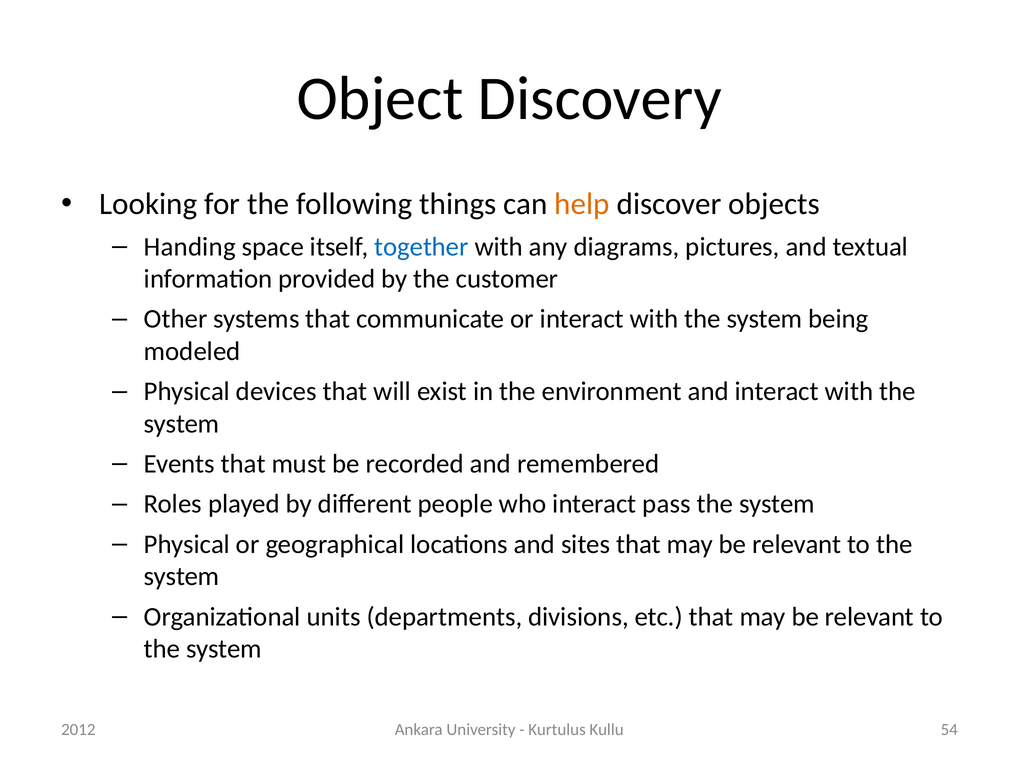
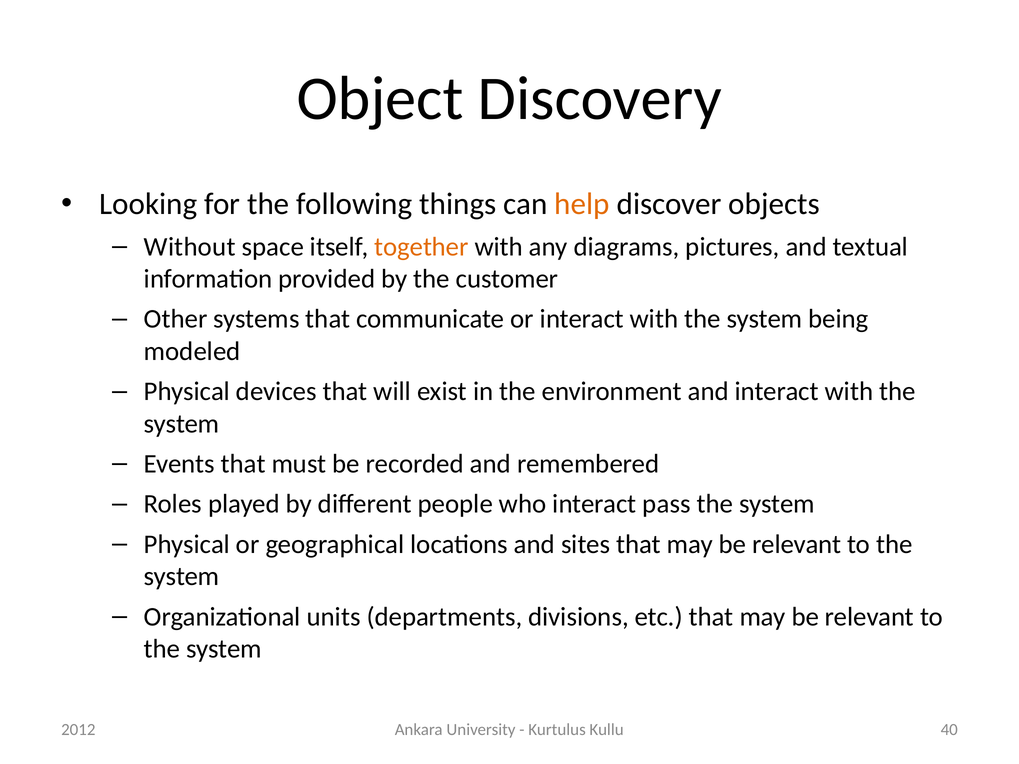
Handing: Handing -> Without
together colour: blue -> orange
54: 54 -> 40
